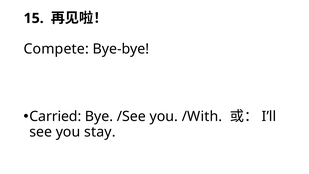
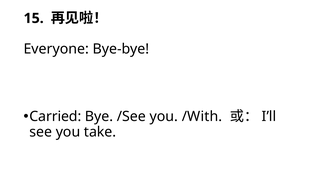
Compete: Compete -> Everyone
stay: stay -> take
